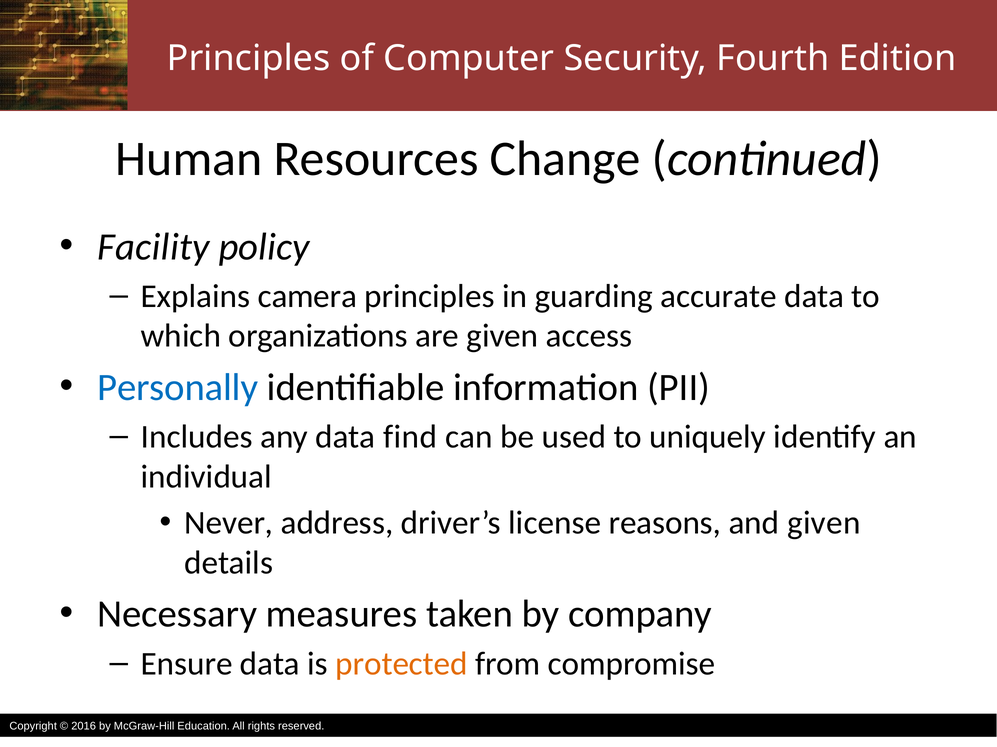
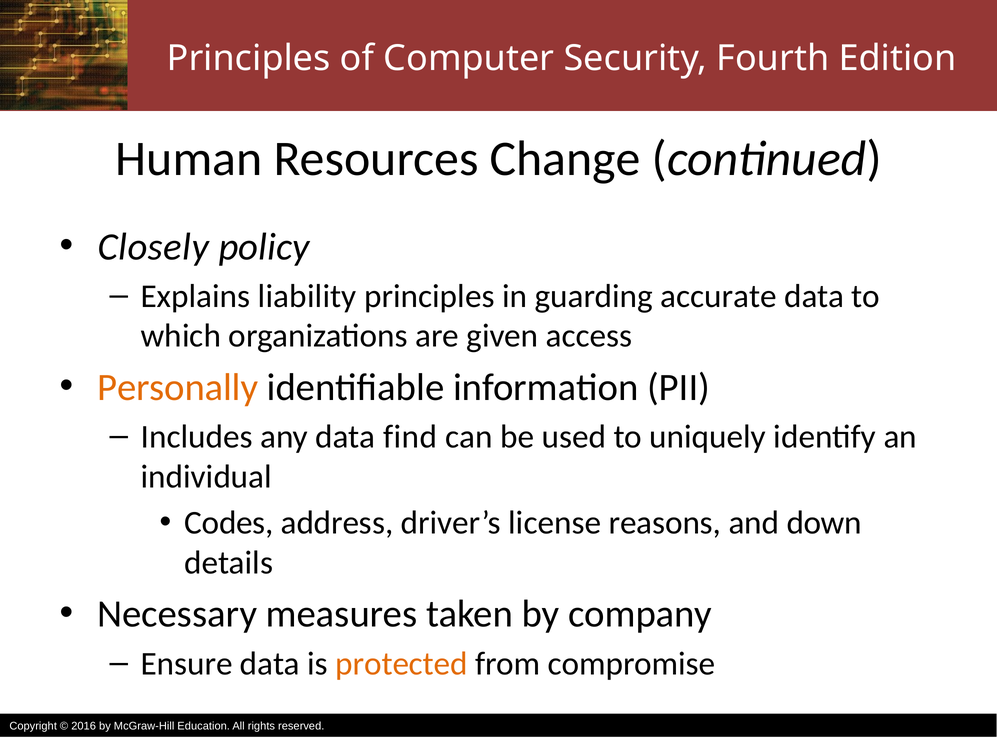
Facility: Facility -> Closely
camera: camera -> liability
Personally colour: blue -> orange
Never: Never -> Codes
and given: given -> down
